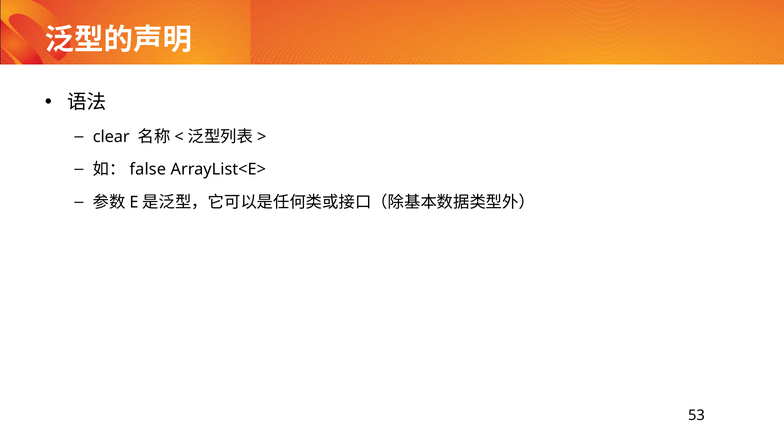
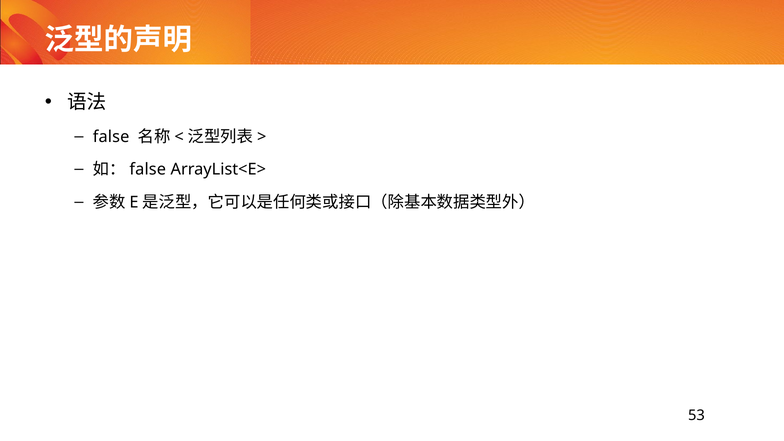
clear at (111, 137): clear -> false
